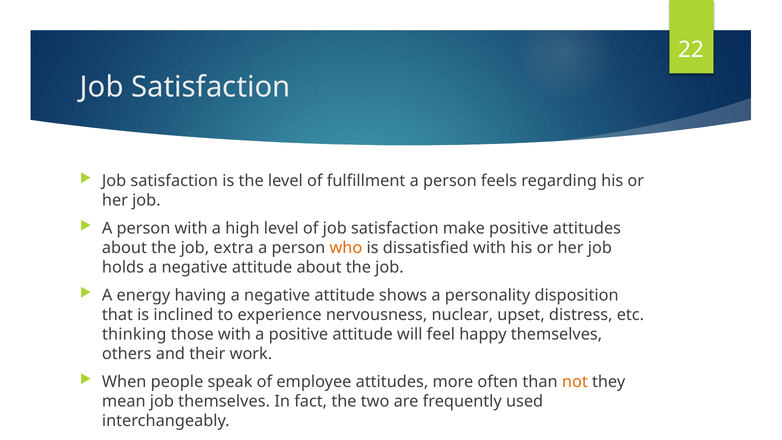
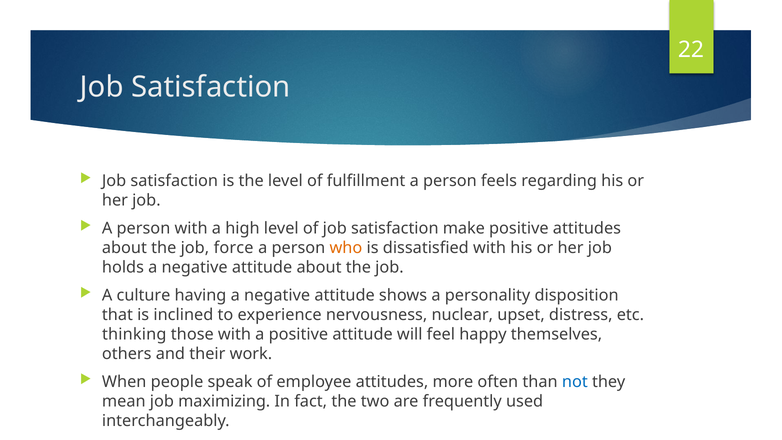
extra: extra -> force
energy: energy -> culture
not colour: orange -> blue
job themselves: themselves -> maximizing
